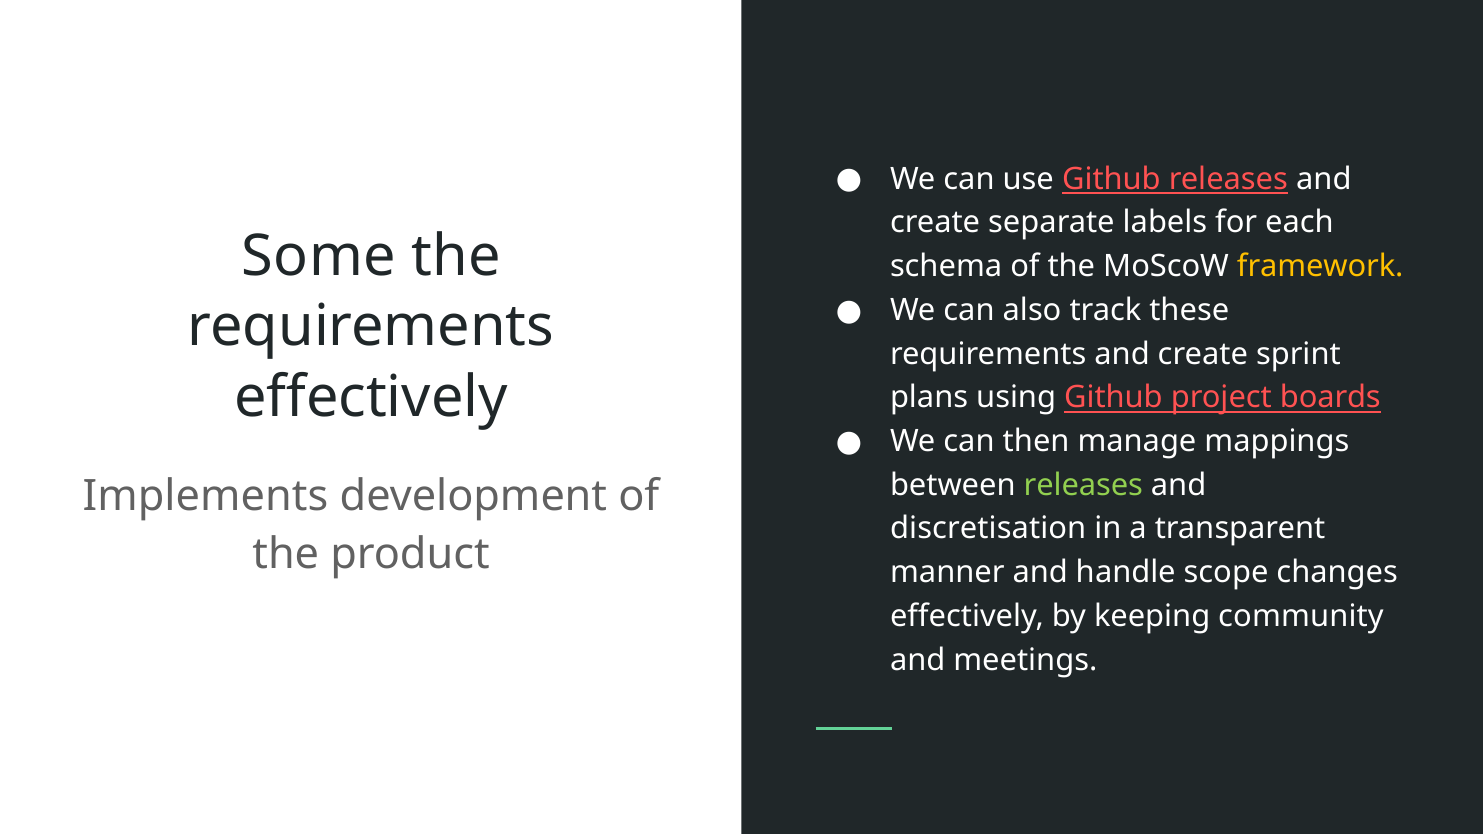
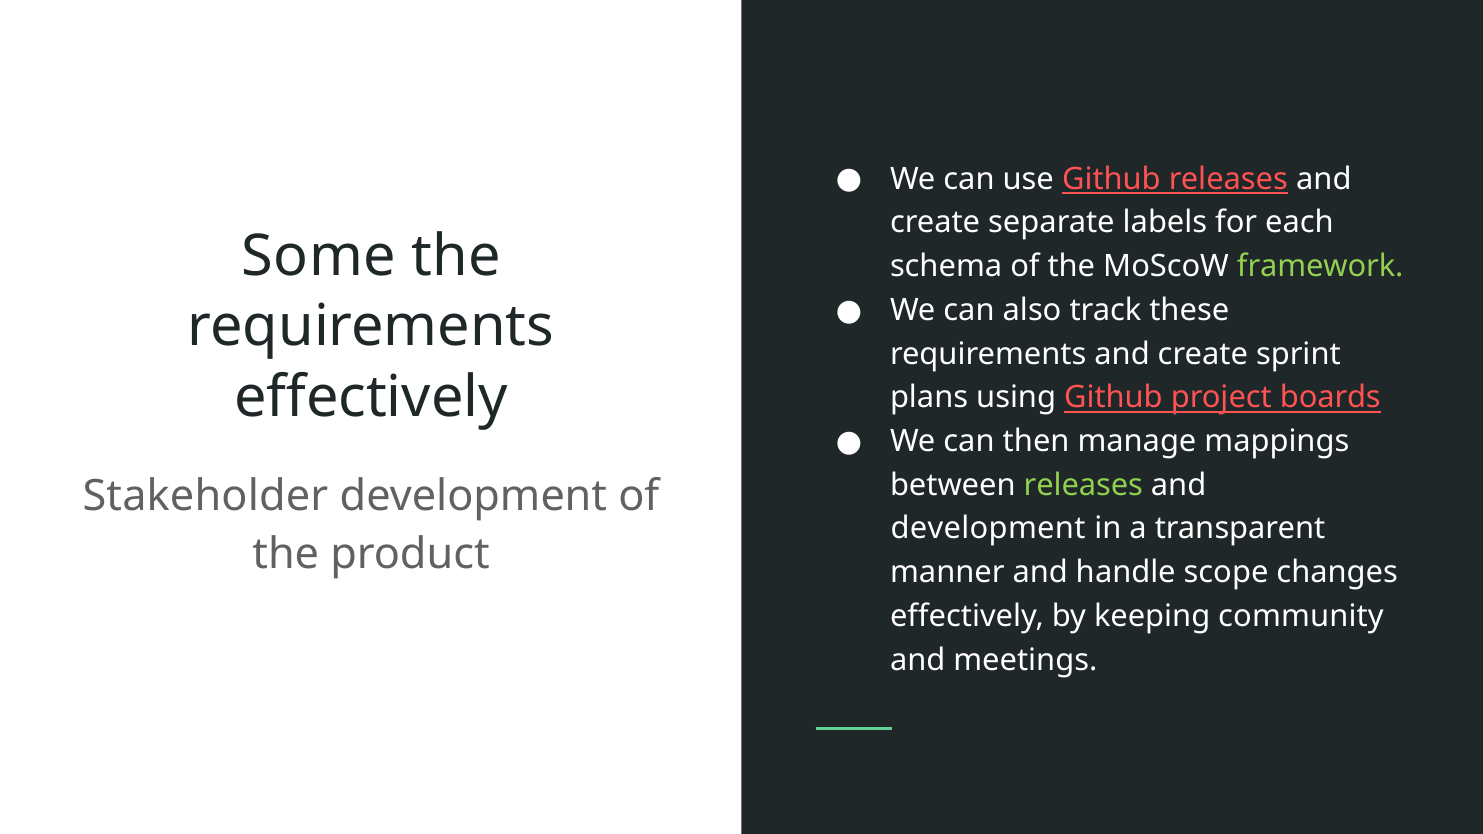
framework colour: yellow -> light green
Implements: Implements -> Stakeholder
discretisation at (988, 529): discretisation -> development
